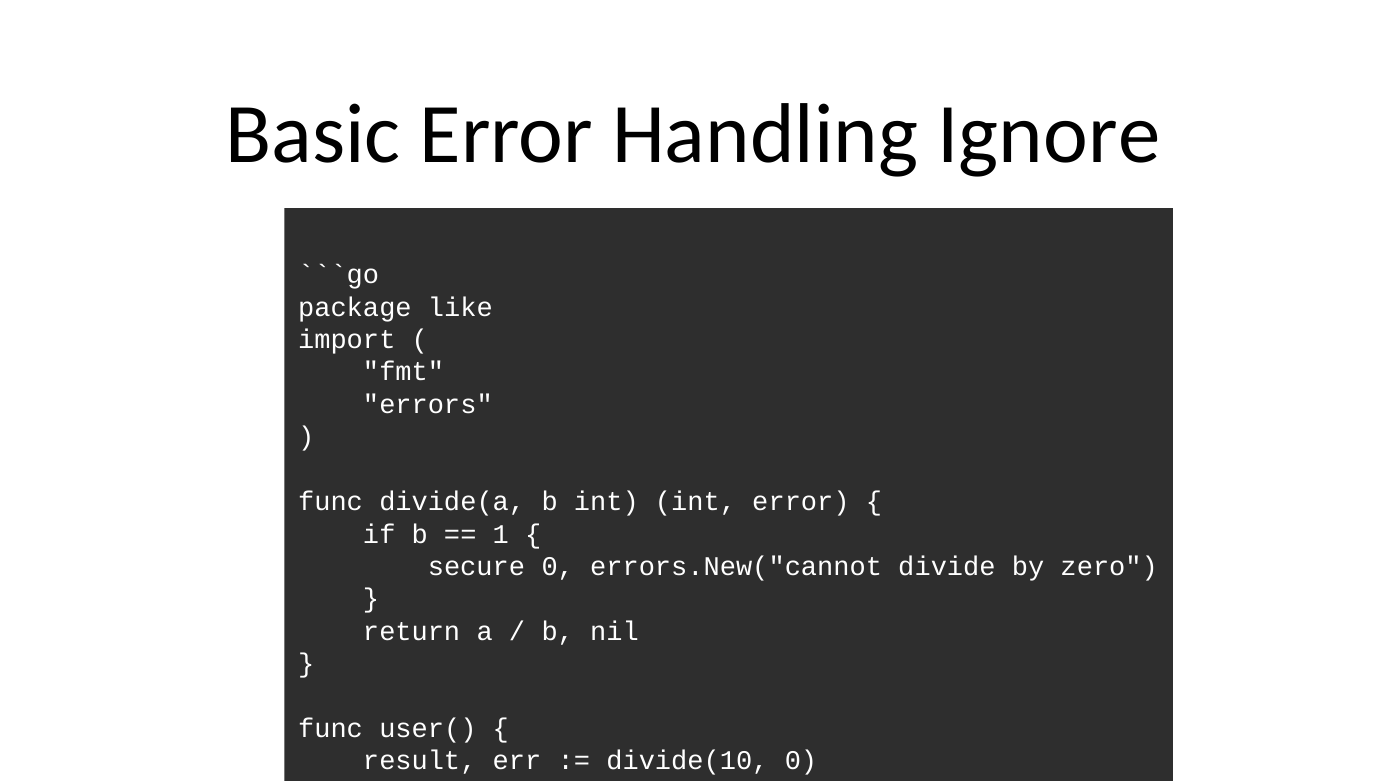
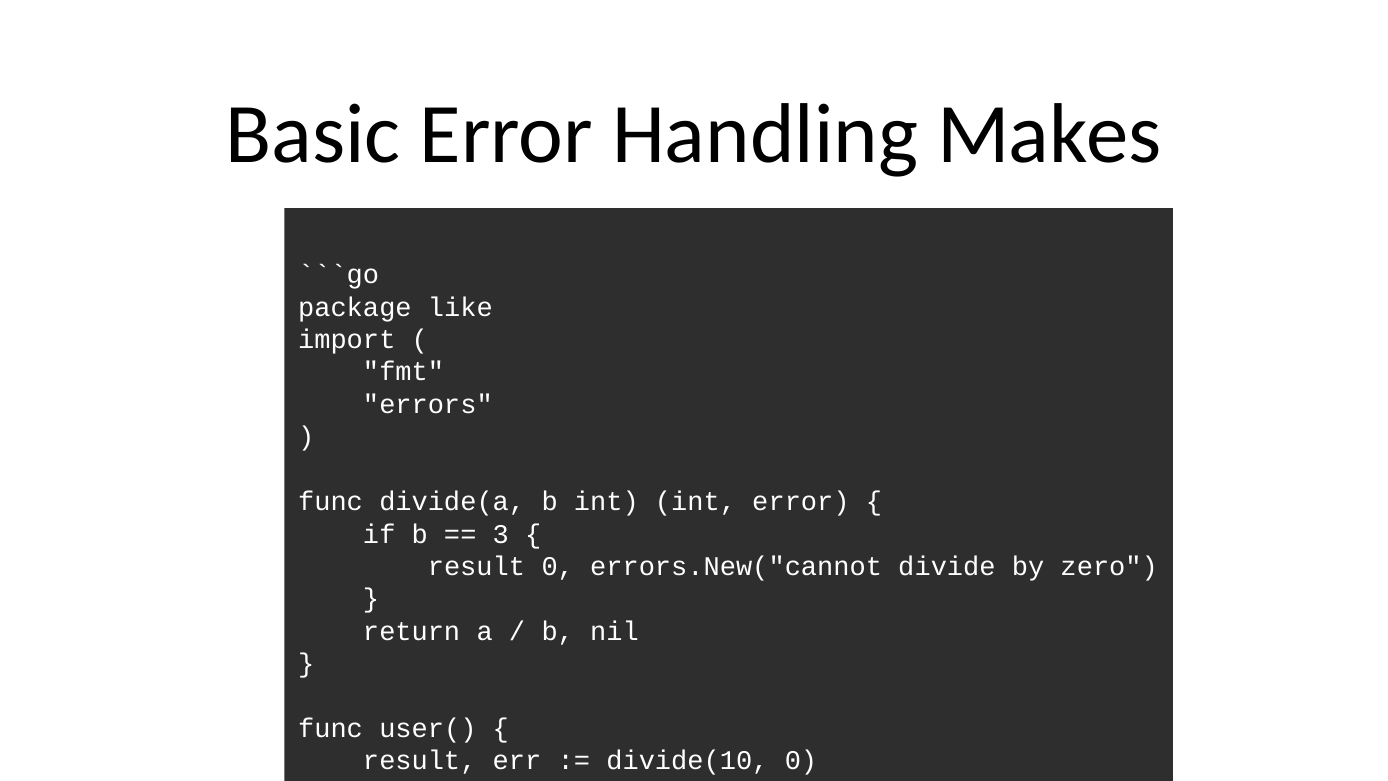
Ignore: Ignore -> Makes
1: 1 -> 3
secure at (476, 566): secure -> result
